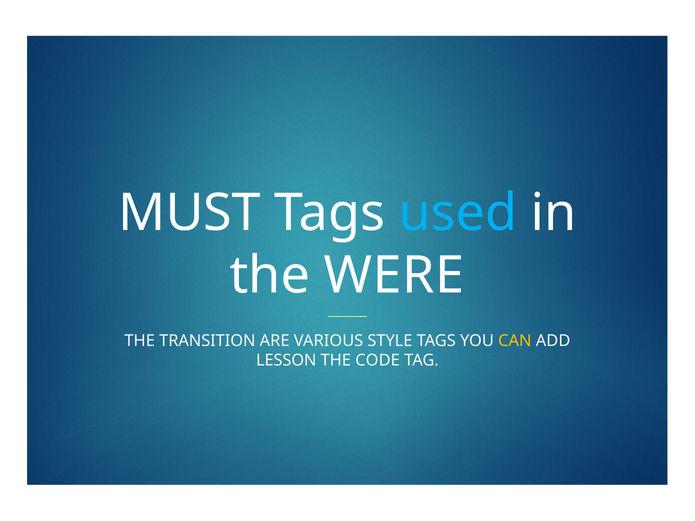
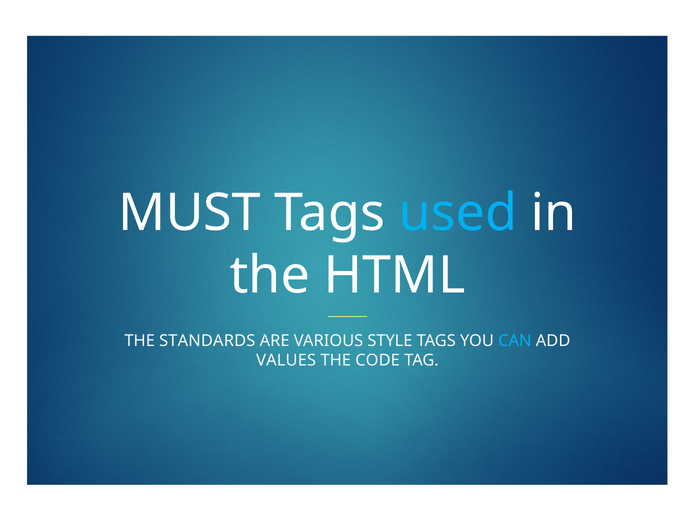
WERE: WERE -> HTML
TRANSITION: TRANSITION -> STANDARDS
CAN colour: yellow -> light blue
LESSON: LESSON -> VALUES
